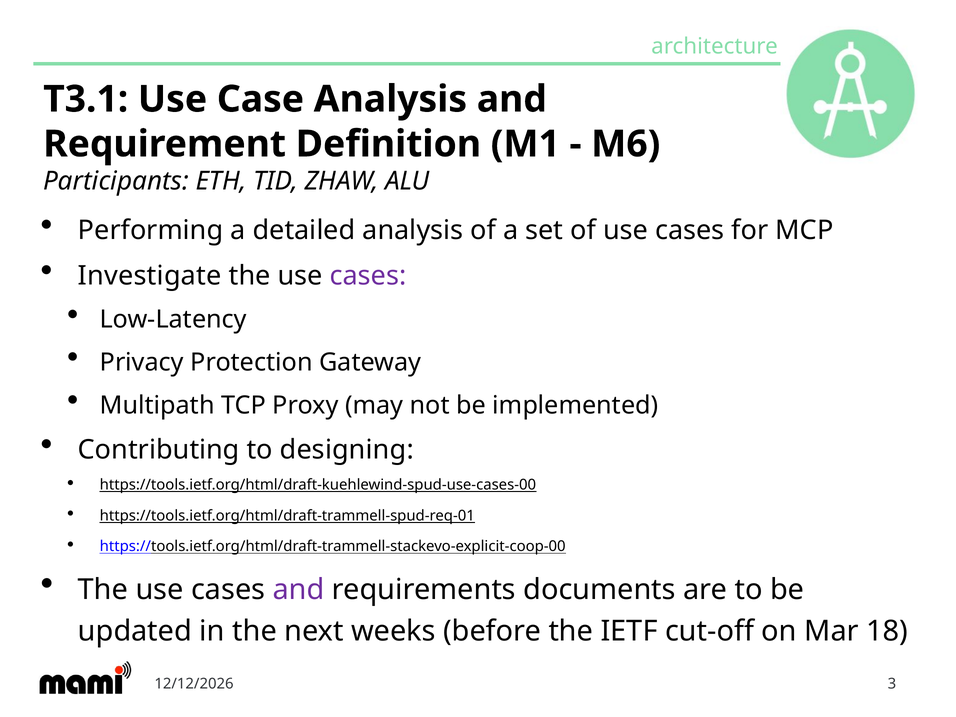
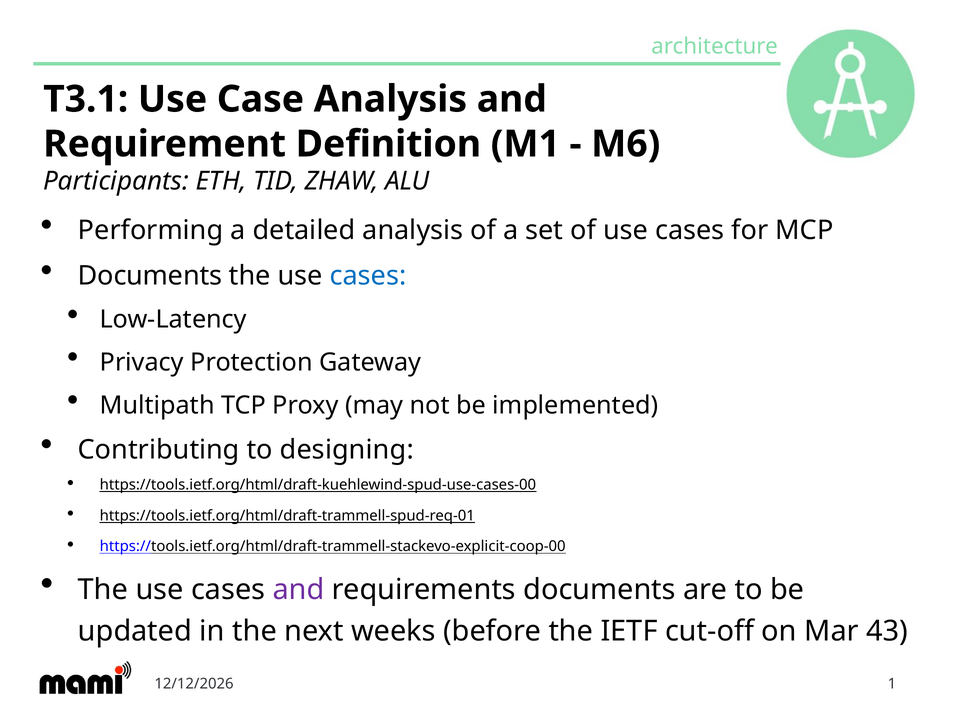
Investigate at (150, 276): Investigate -> Documents
cases at (368, 276) colour: purple -> blue
18: 18 -> 43
3: 3 -> 1
